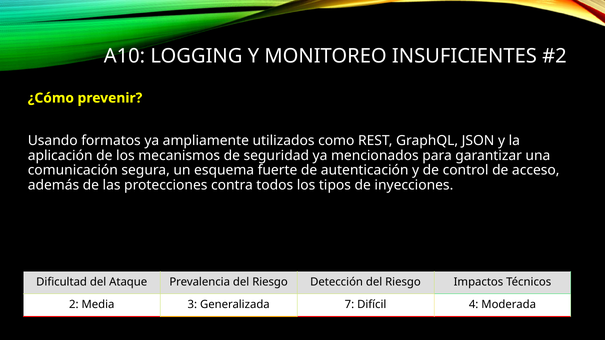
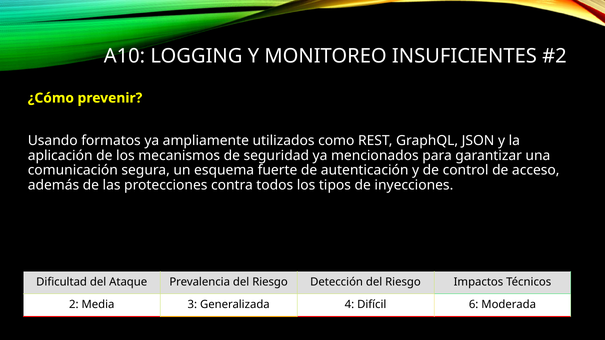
7: 7 -> 4
4: 4 -> 6
